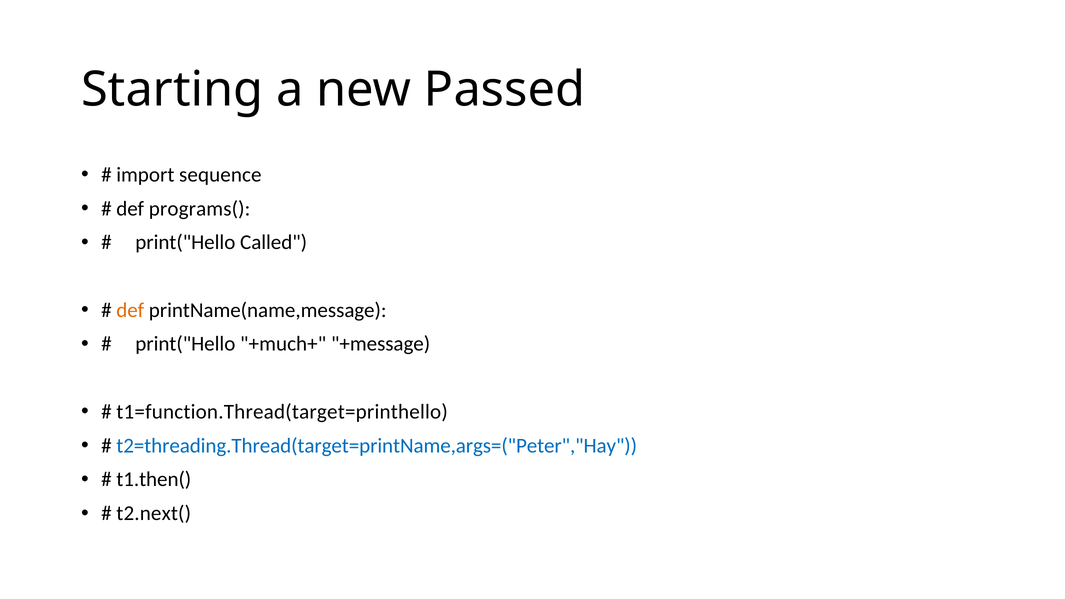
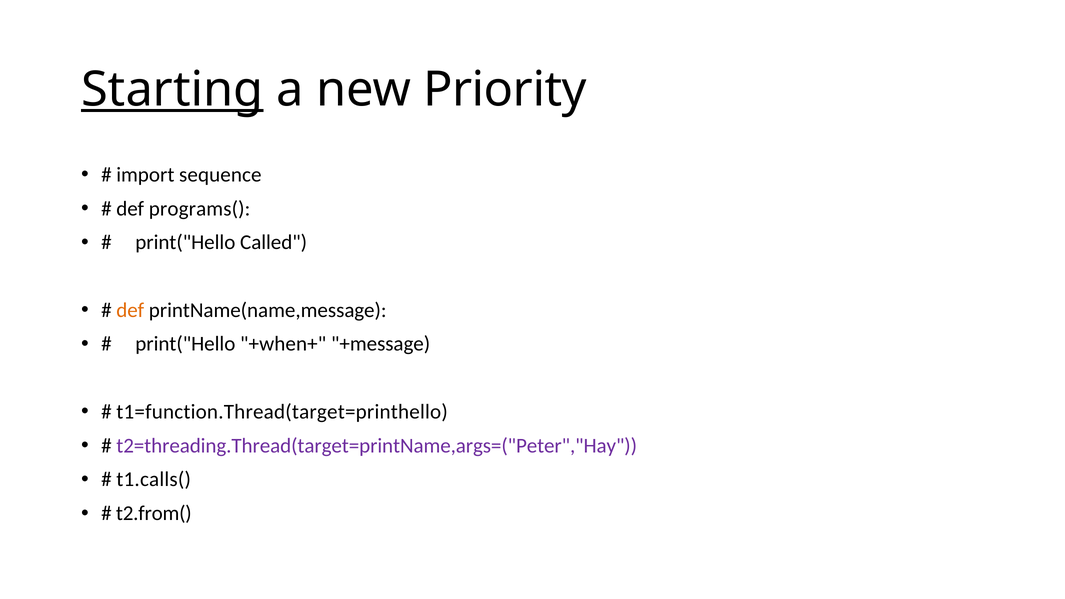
Starting underline: none -> present
Passed: Passed -> Priority
+much+: +much+ -> +when+
t2=threading.Thread(target=printName,args=("Peter","Hay colour: blue -> purple
t1.then(: t1.then( -> t1.calls(
t2.next(: t2.next( -> t2.from(
